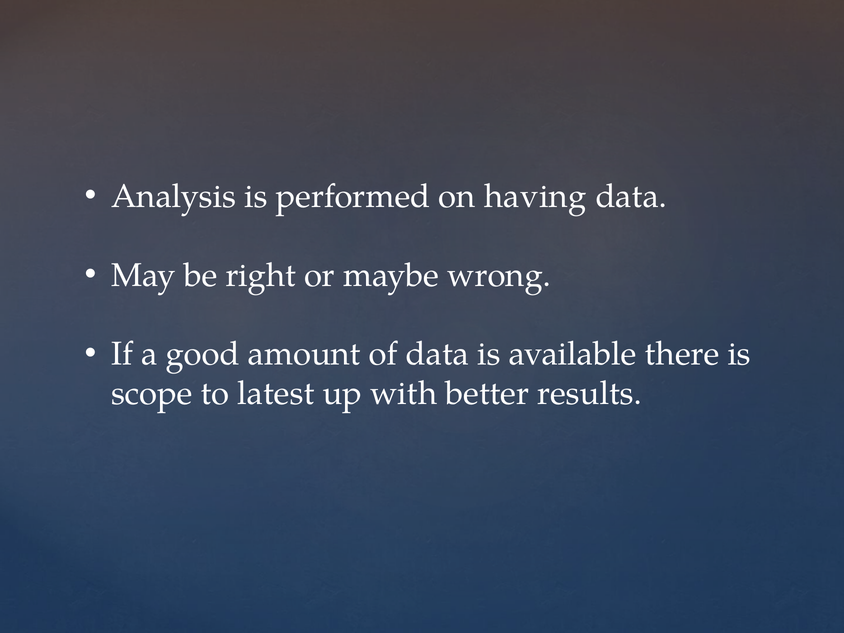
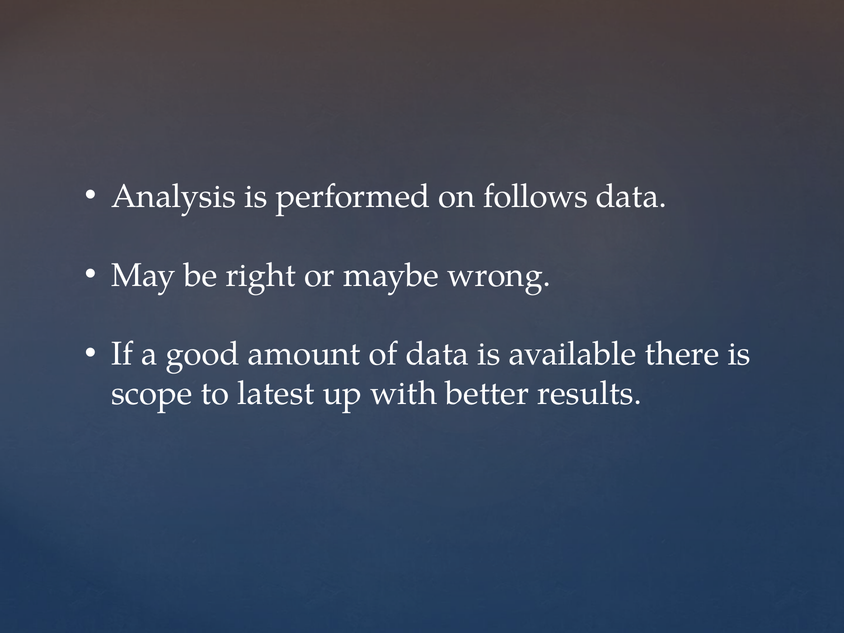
having: having -> follows
